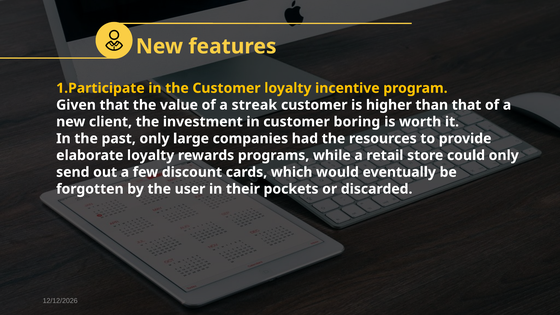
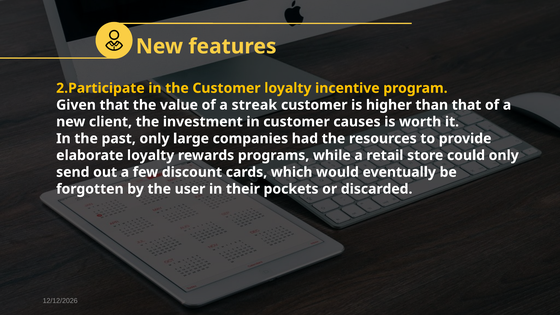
1.Participate: 1.Participate -> 2.Participate
boring: boring -> causes
